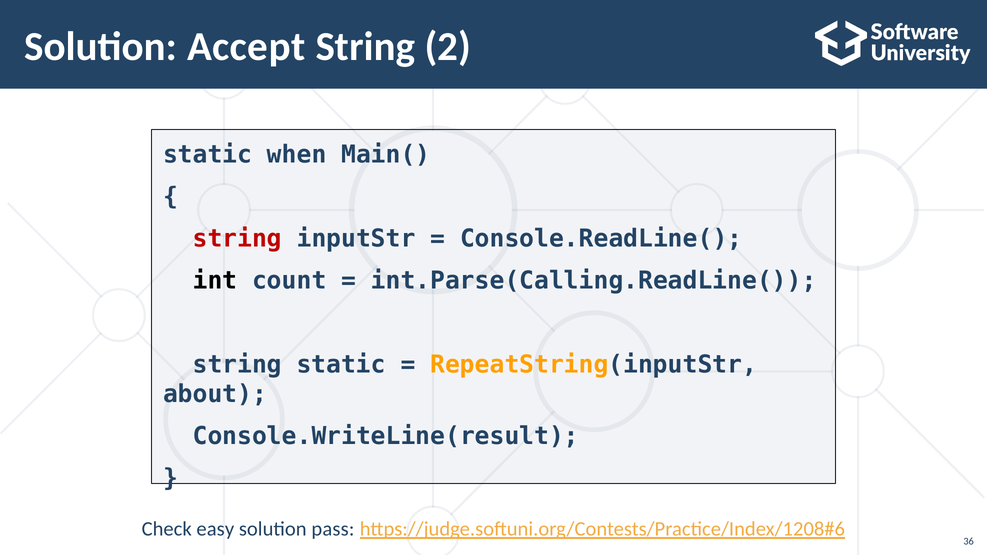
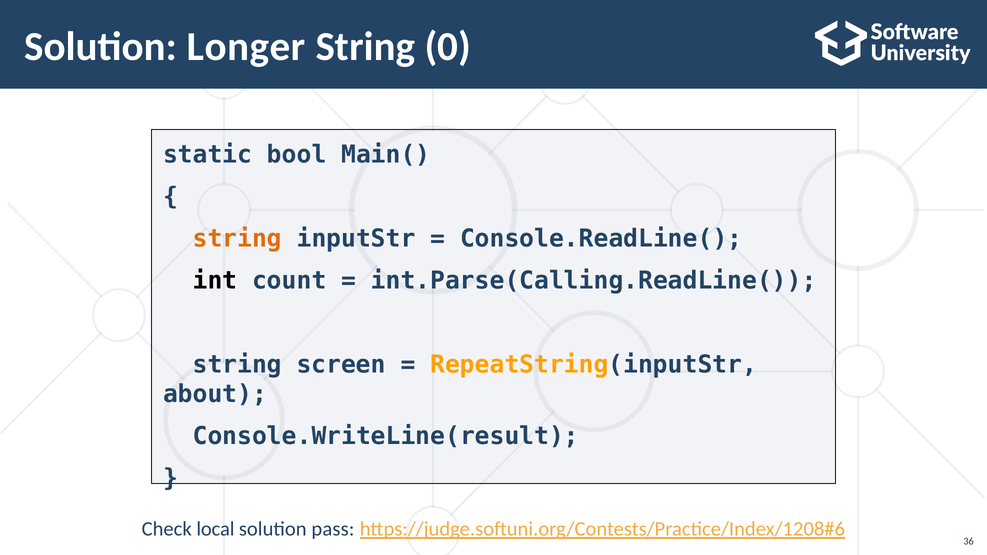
Accept: Accept -> Longer
2: 2 -> 0
when: when -> bool
string at (237, 239) colour: red -> orange
string static: static -> screen
easy: easy -> local
